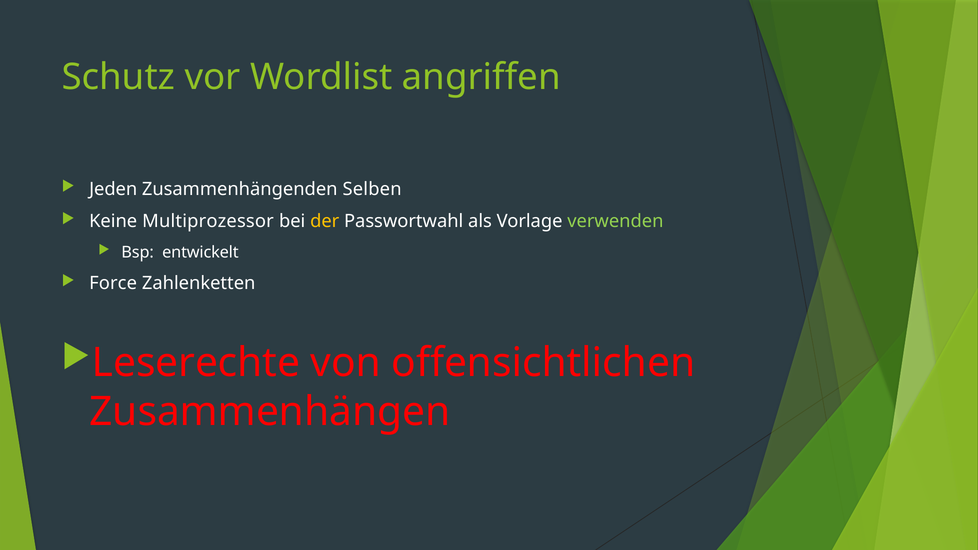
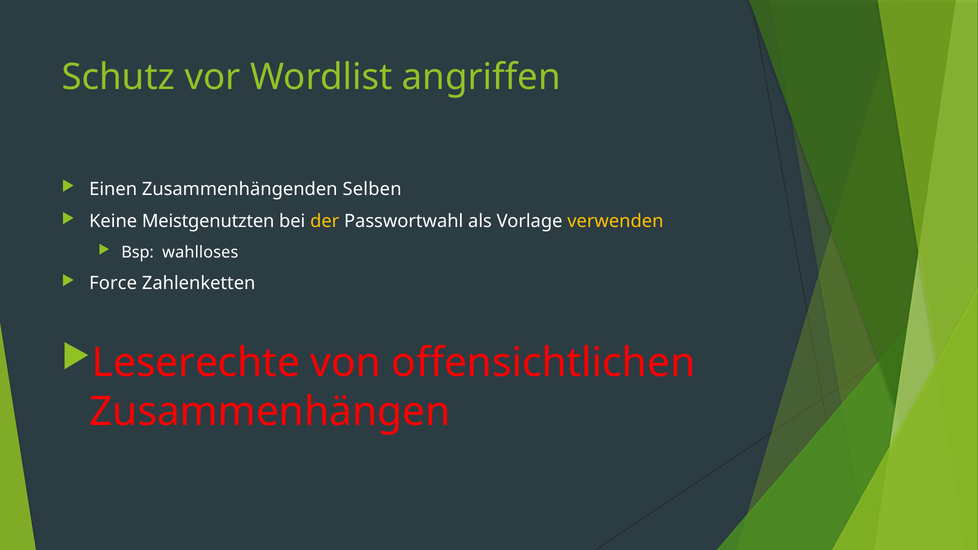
Jeden: Jeden -> Einen
Multiprozessor: Multiprozessor -> Meistgenutzten
verwenden colour: light green -> yellow
entwickelt: entwickelt -> wahlloses
